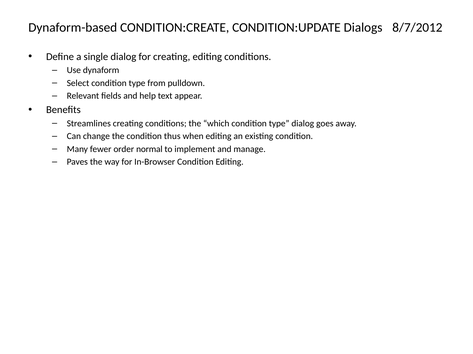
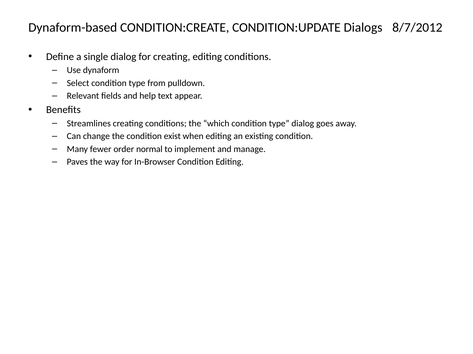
thus: thus -> exist
